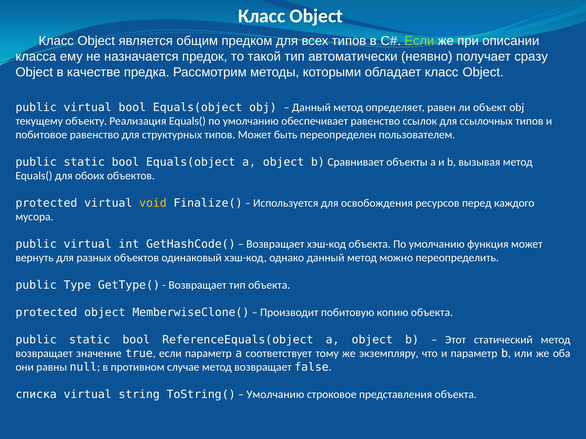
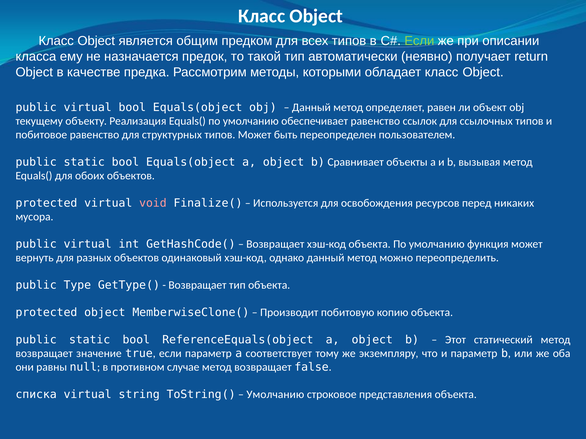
сразу: сразу -> return
void colour: yellow -> pink
каждого: каждого -> никаких
